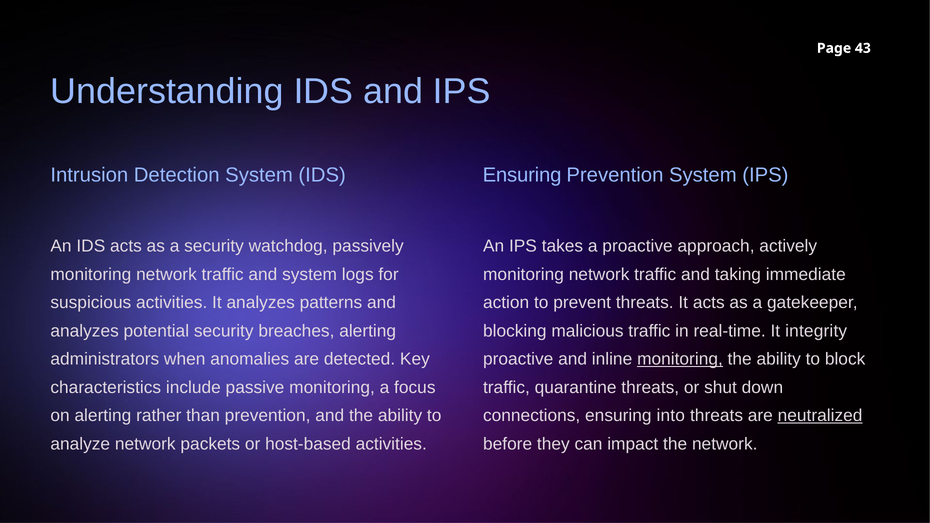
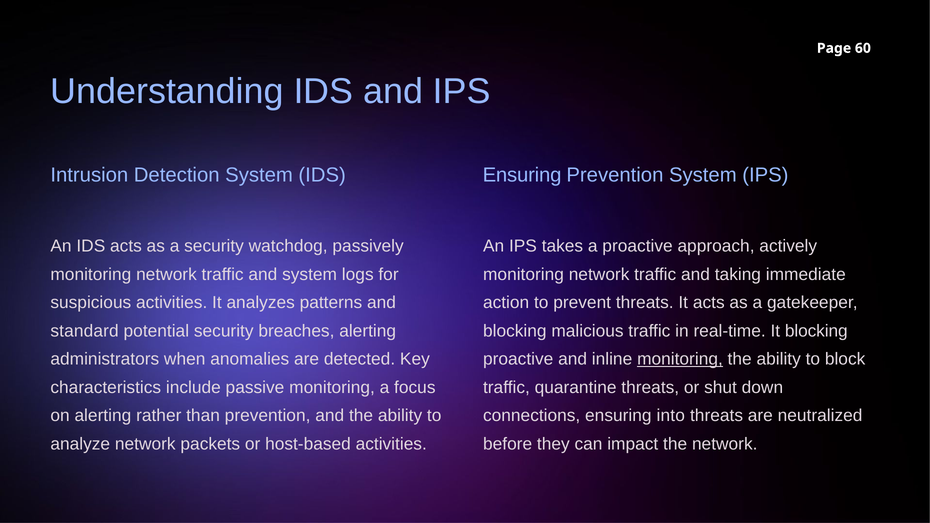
43: 43 -> 60
analyzes at (85, 331): analyzes -> standard
It integrity: integrity -> blocking
neutralized underline: present -> none
